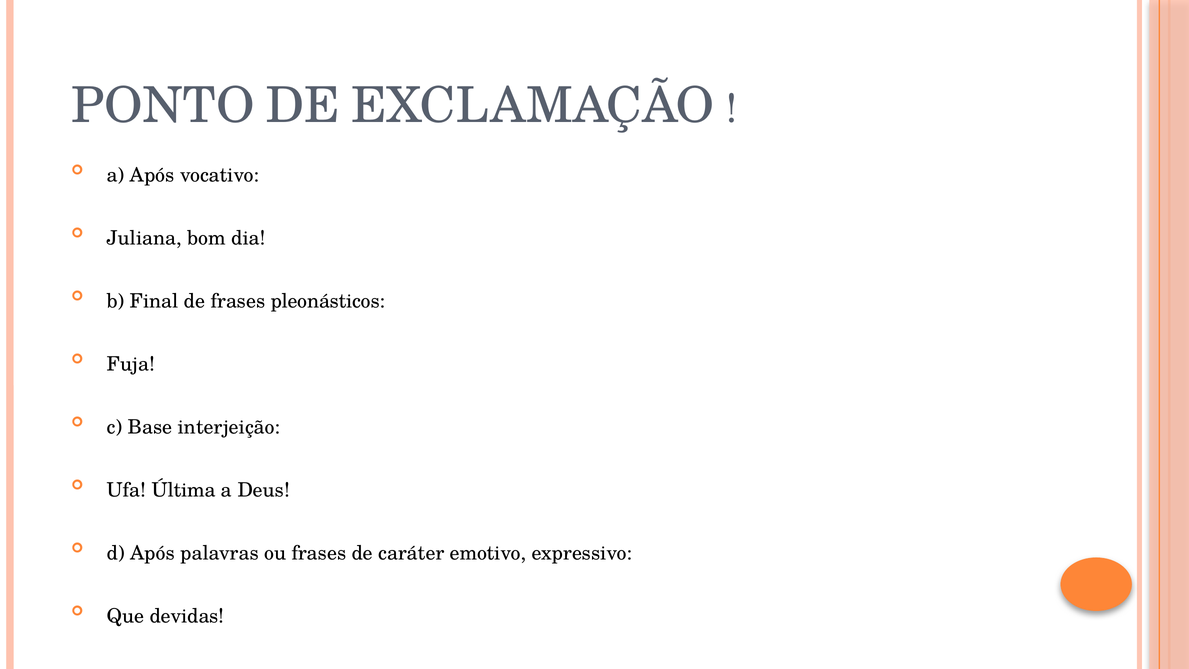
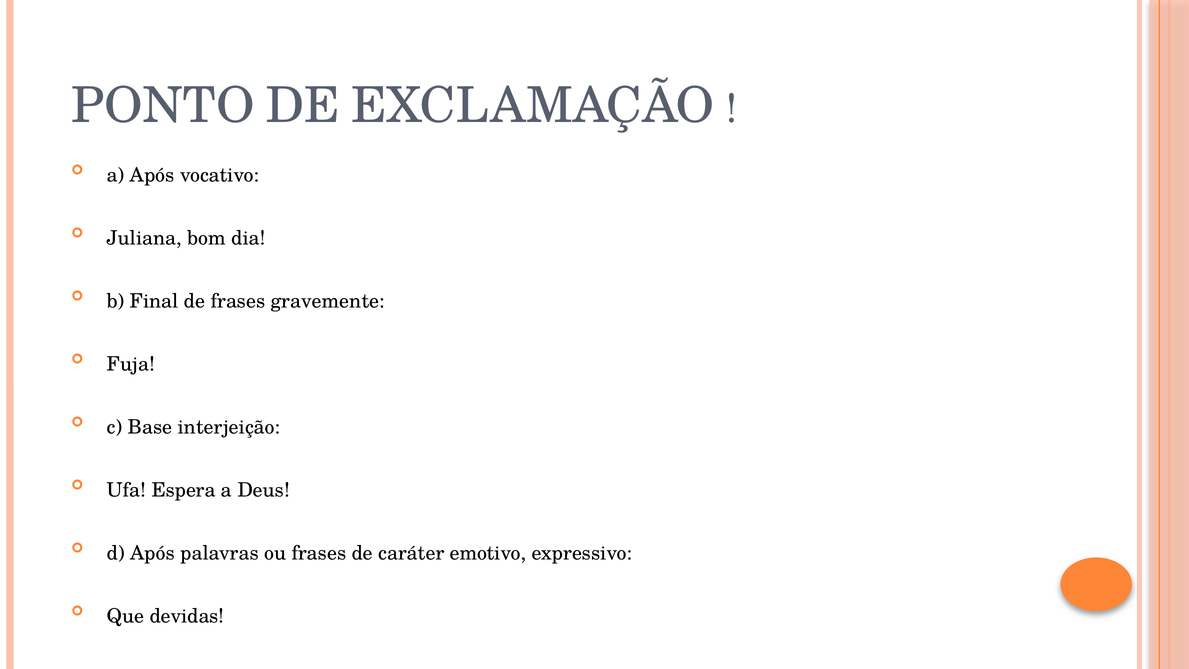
pleonásticos: pleonásticos -> gravemente
Última: Última -> Espera
